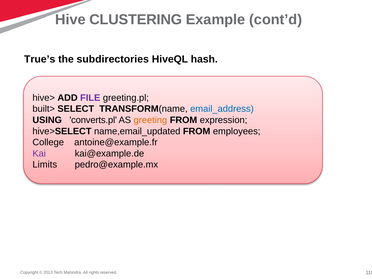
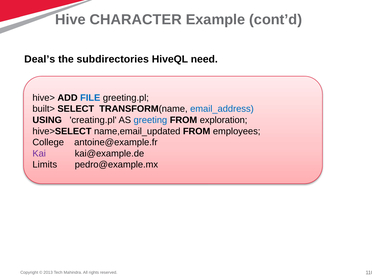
CLUSTERING: CLUSTERING -> CHARACTER
True’s: True’s -> Deal’s
hash: hash -> need
FILE colour: purple -> blue
converts.pl: converts.pl -> creating.pl
greeting colour: orange -> blue
expression: expression -> exploration
